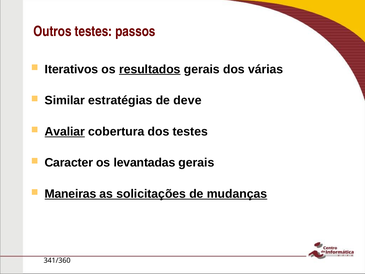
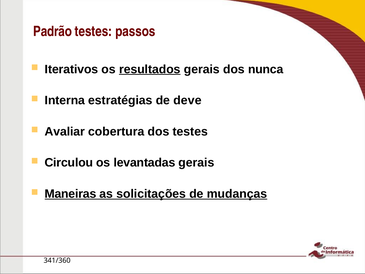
Outros: Outros -> Padrão
várias: várias -> nunca
Similar: Similar -> Interna
Avaliar underline: present -> none
Caracter: Caracter -> Circulou
